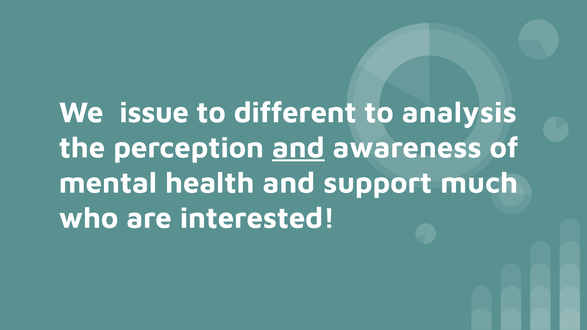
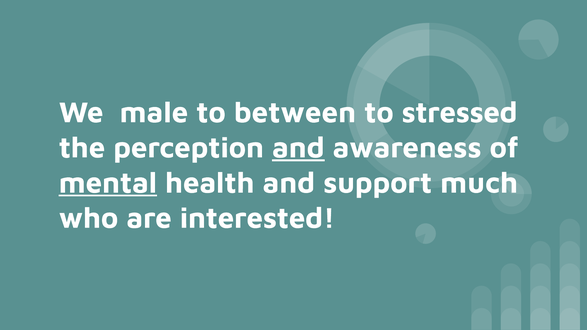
issue: issue -> male
different: different -> between
analysis: analysis -> stressed
mental underline: none -> present
